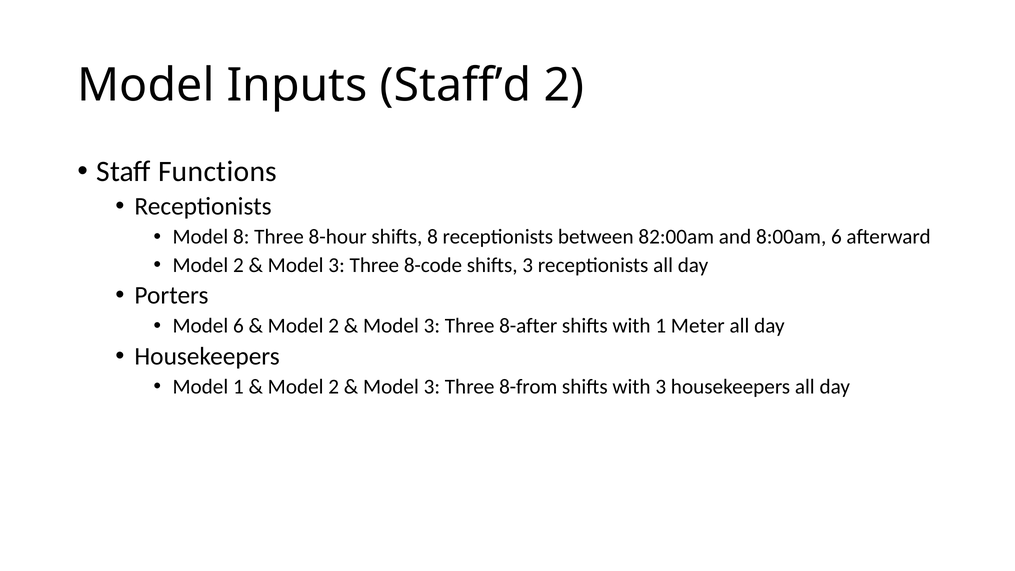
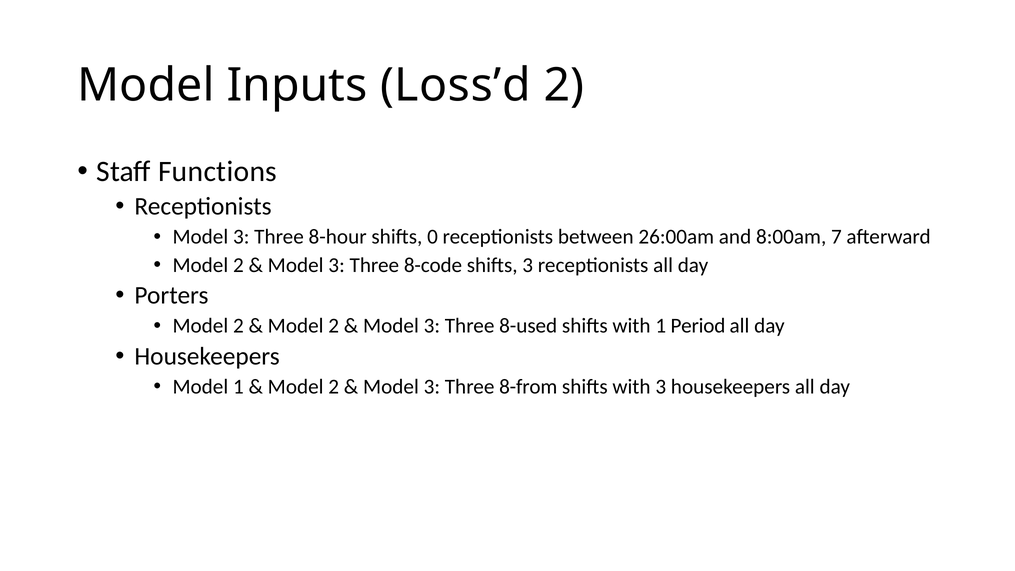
Staff’d: Staff’d -> Loss’d
8 at (241, 237): 8 -> 3
shifts 8: 8 -> 0
82:00am: 82:00am -> 26:00am
8:00am 6: 6 -> 7
6 at (238, 326): 6 -> 2
8-after: 8-after -> 8-used
Meter: Meter -> Period
